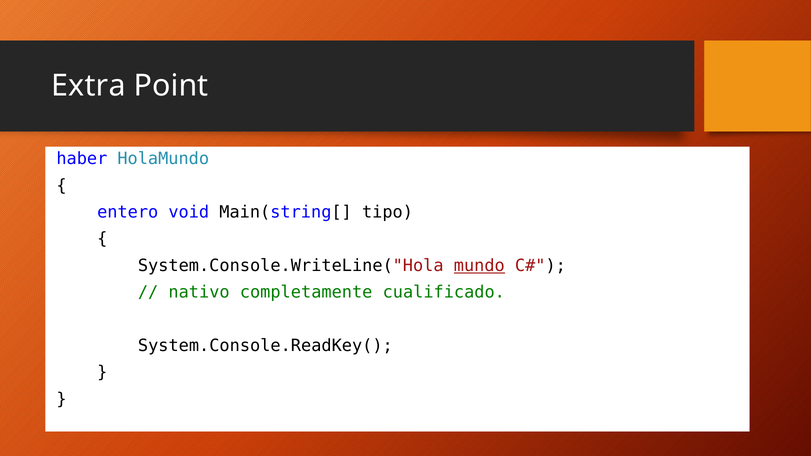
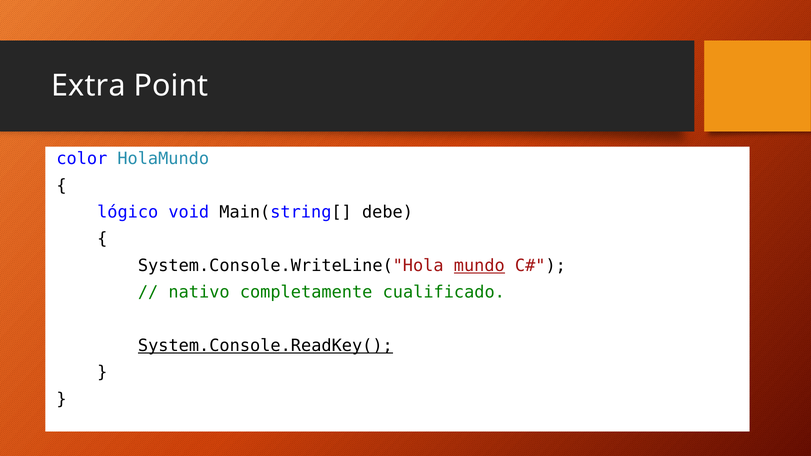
haber: haber -> color
entero: entero -> lógico
tipo: tipo -> debe
System.Console.ReadKey( underline: none -> present
